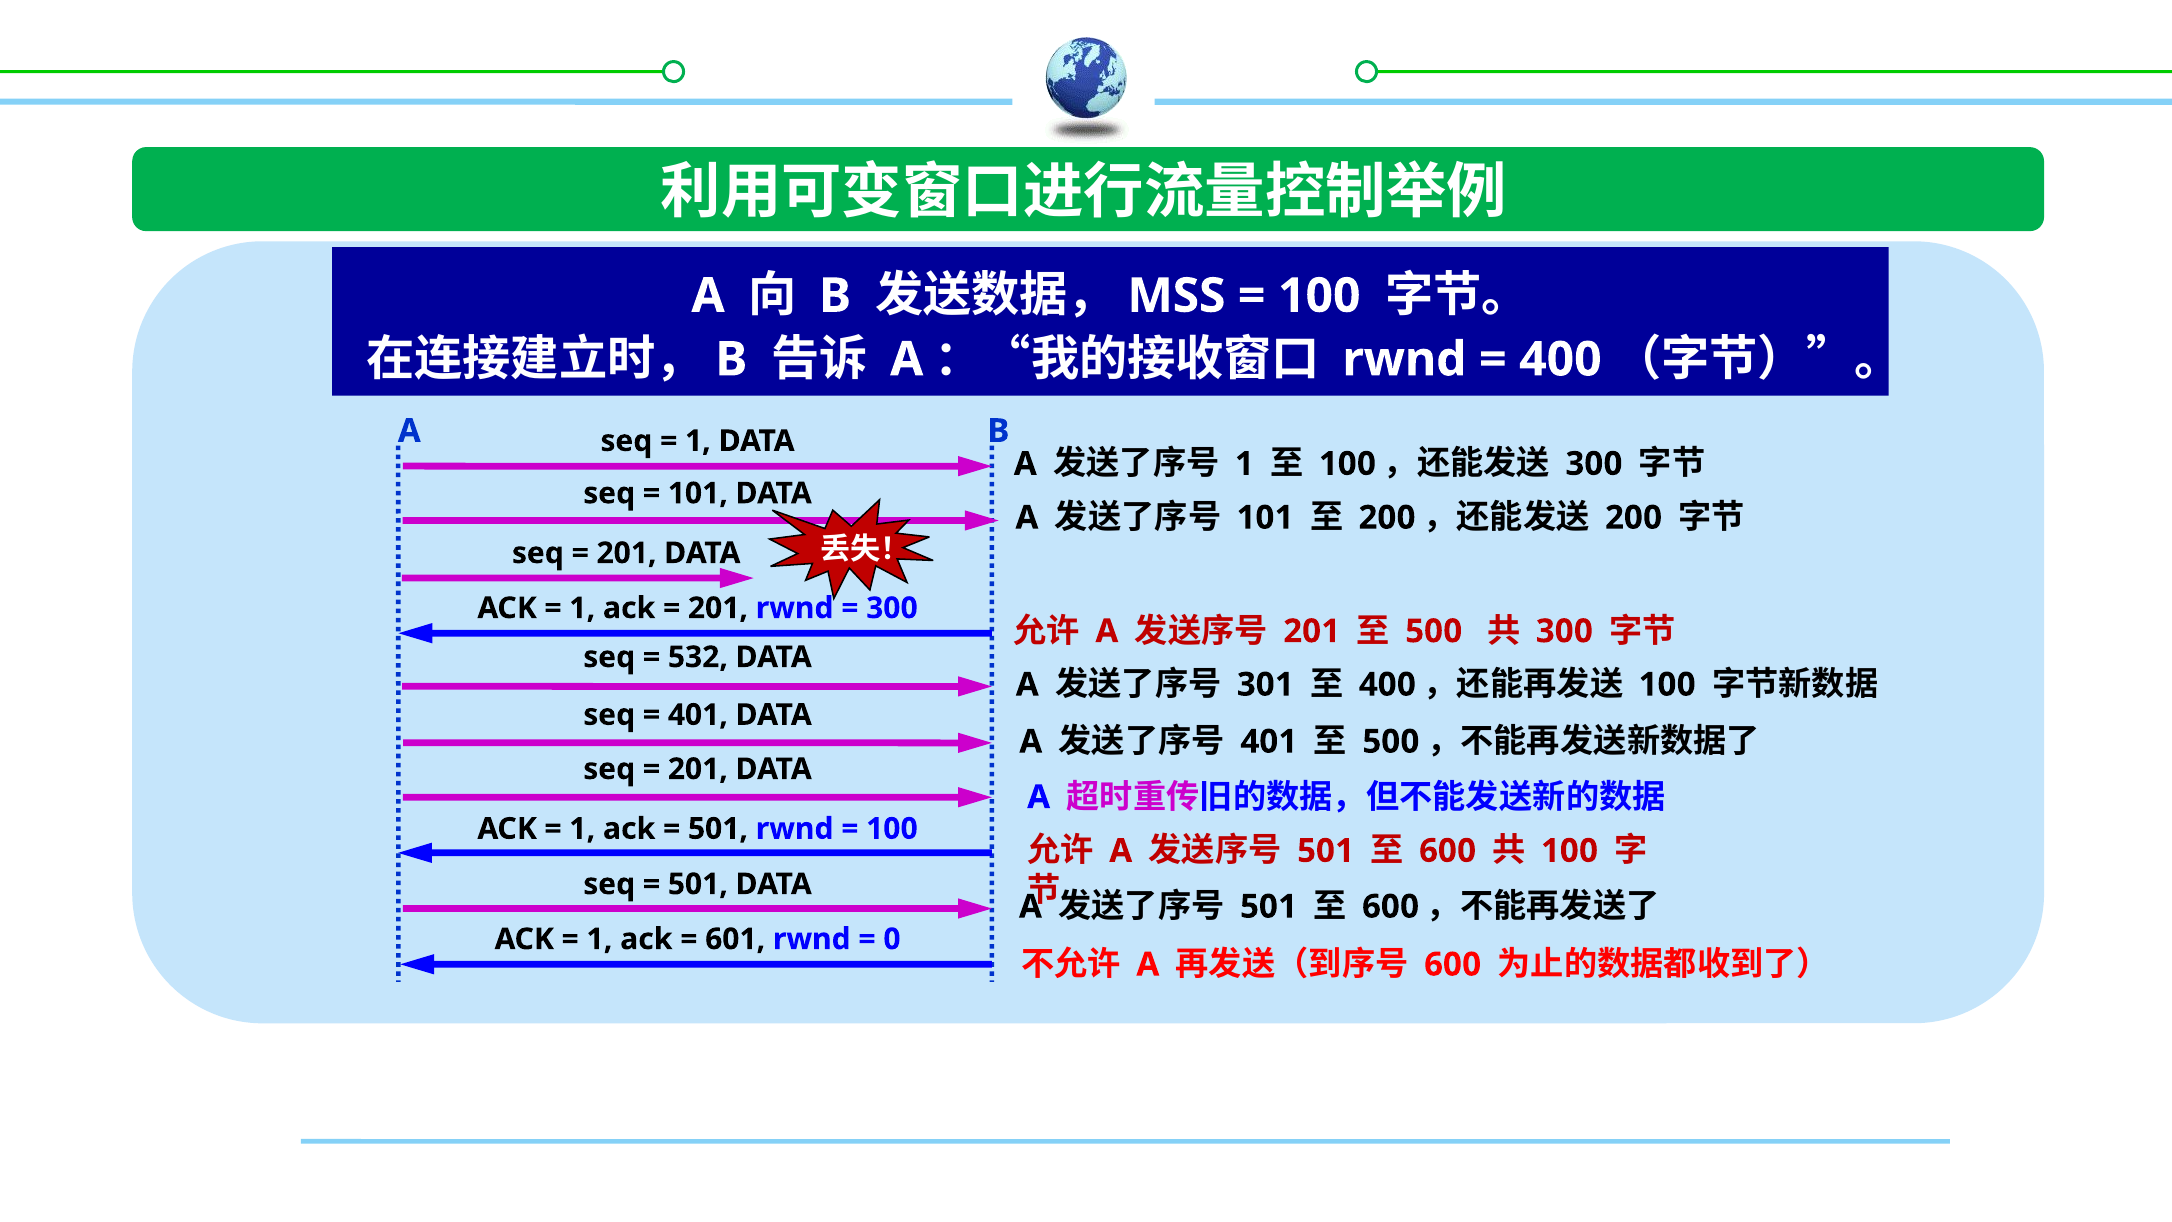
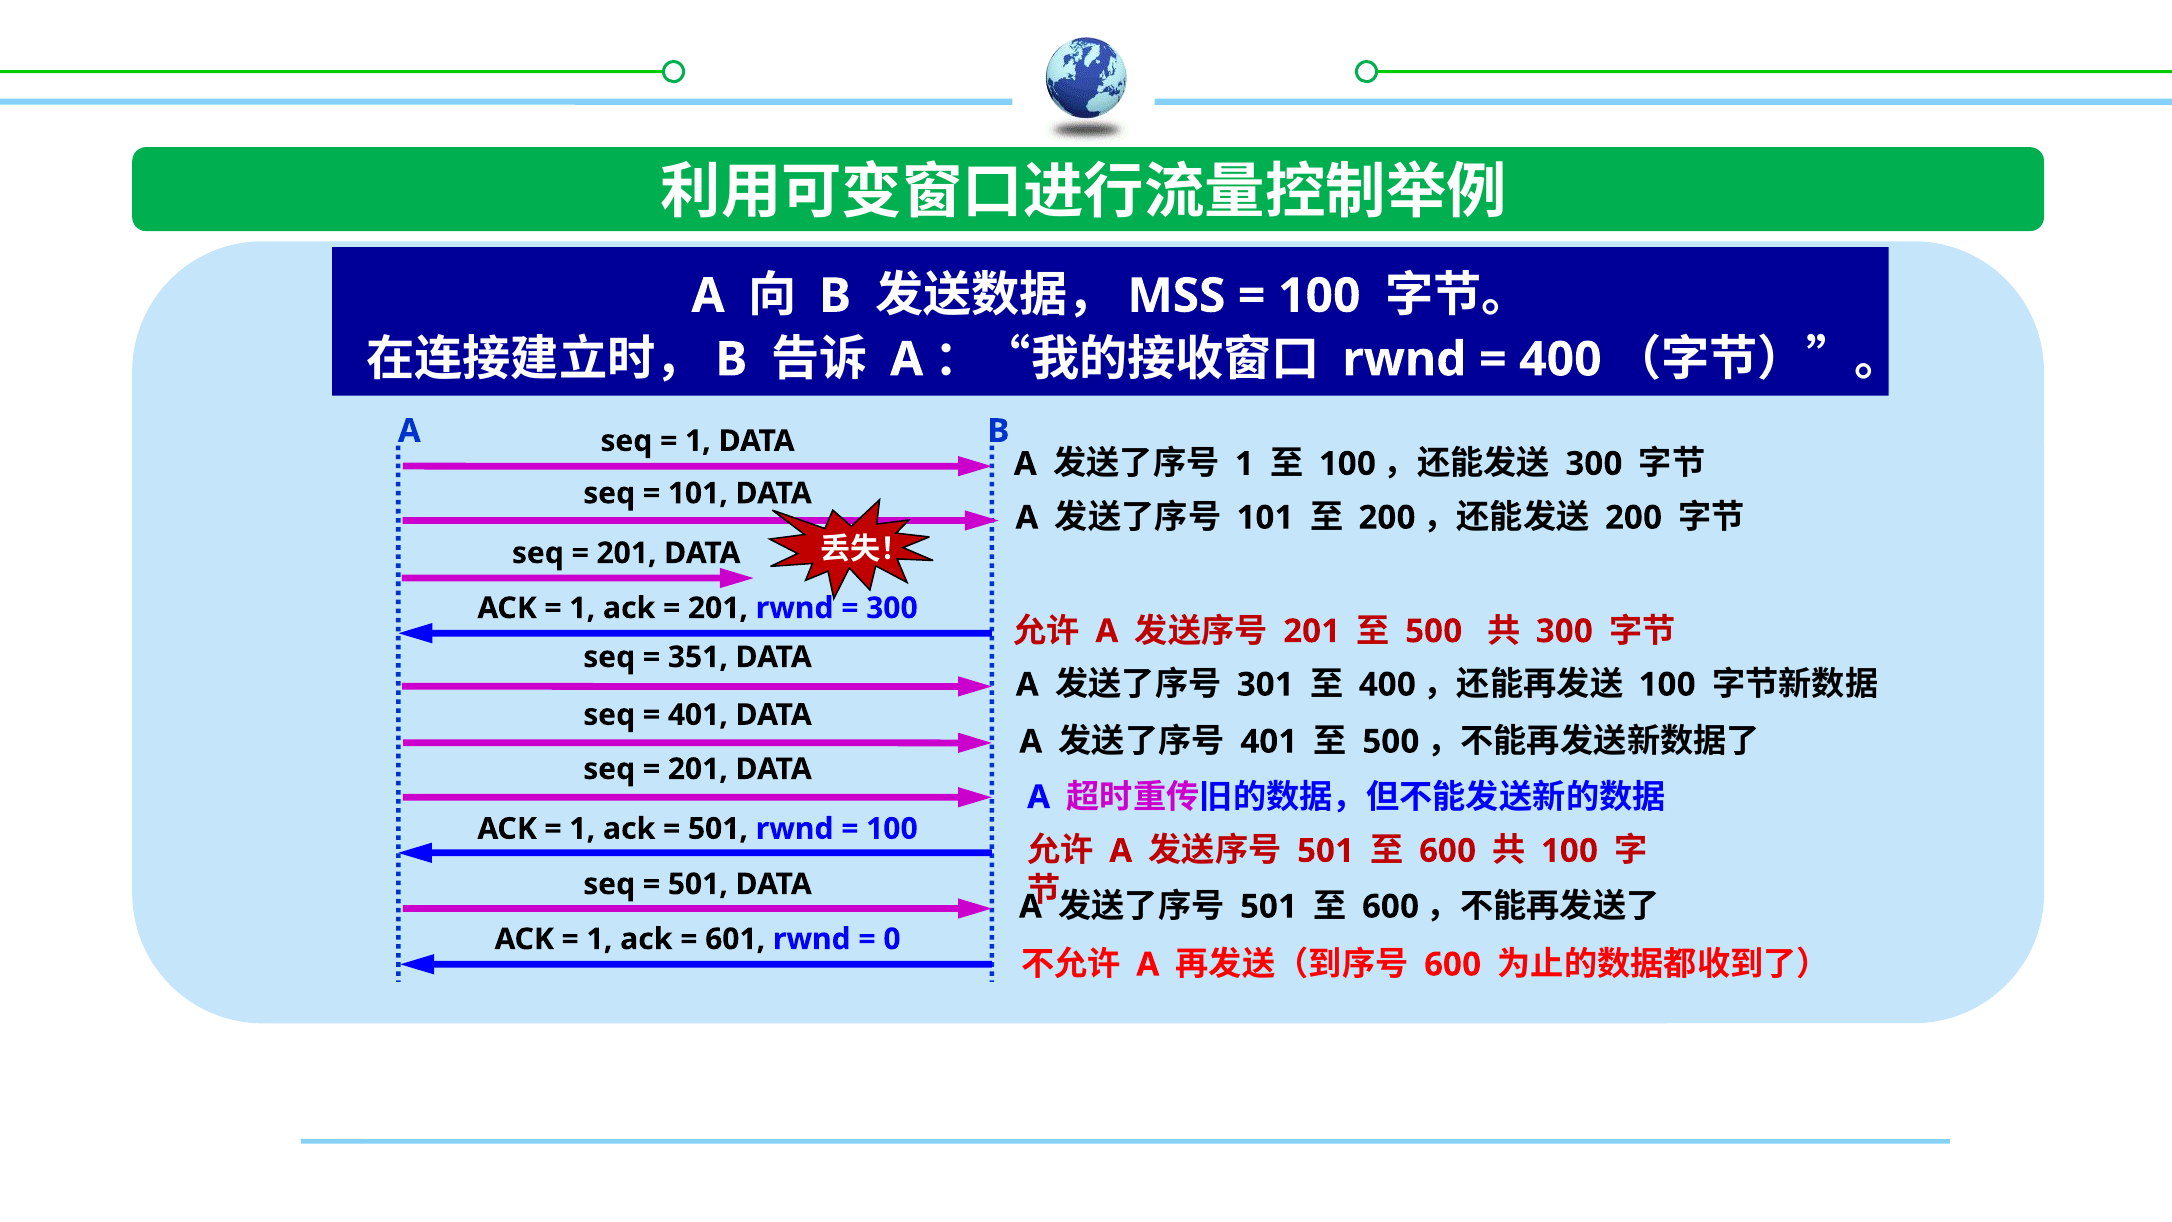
532: 532 -> 351
